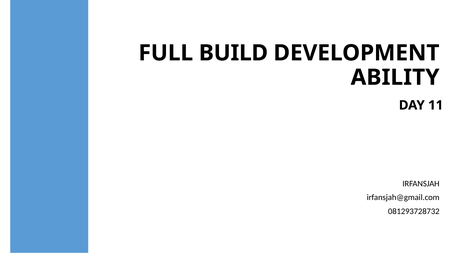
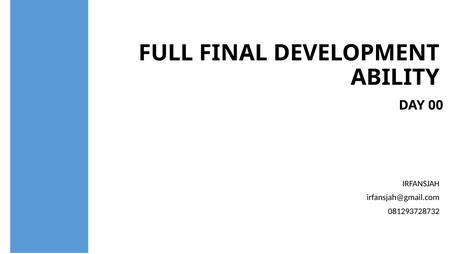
BUILD: BUILD -> FINAL
11: 11 -> 00
